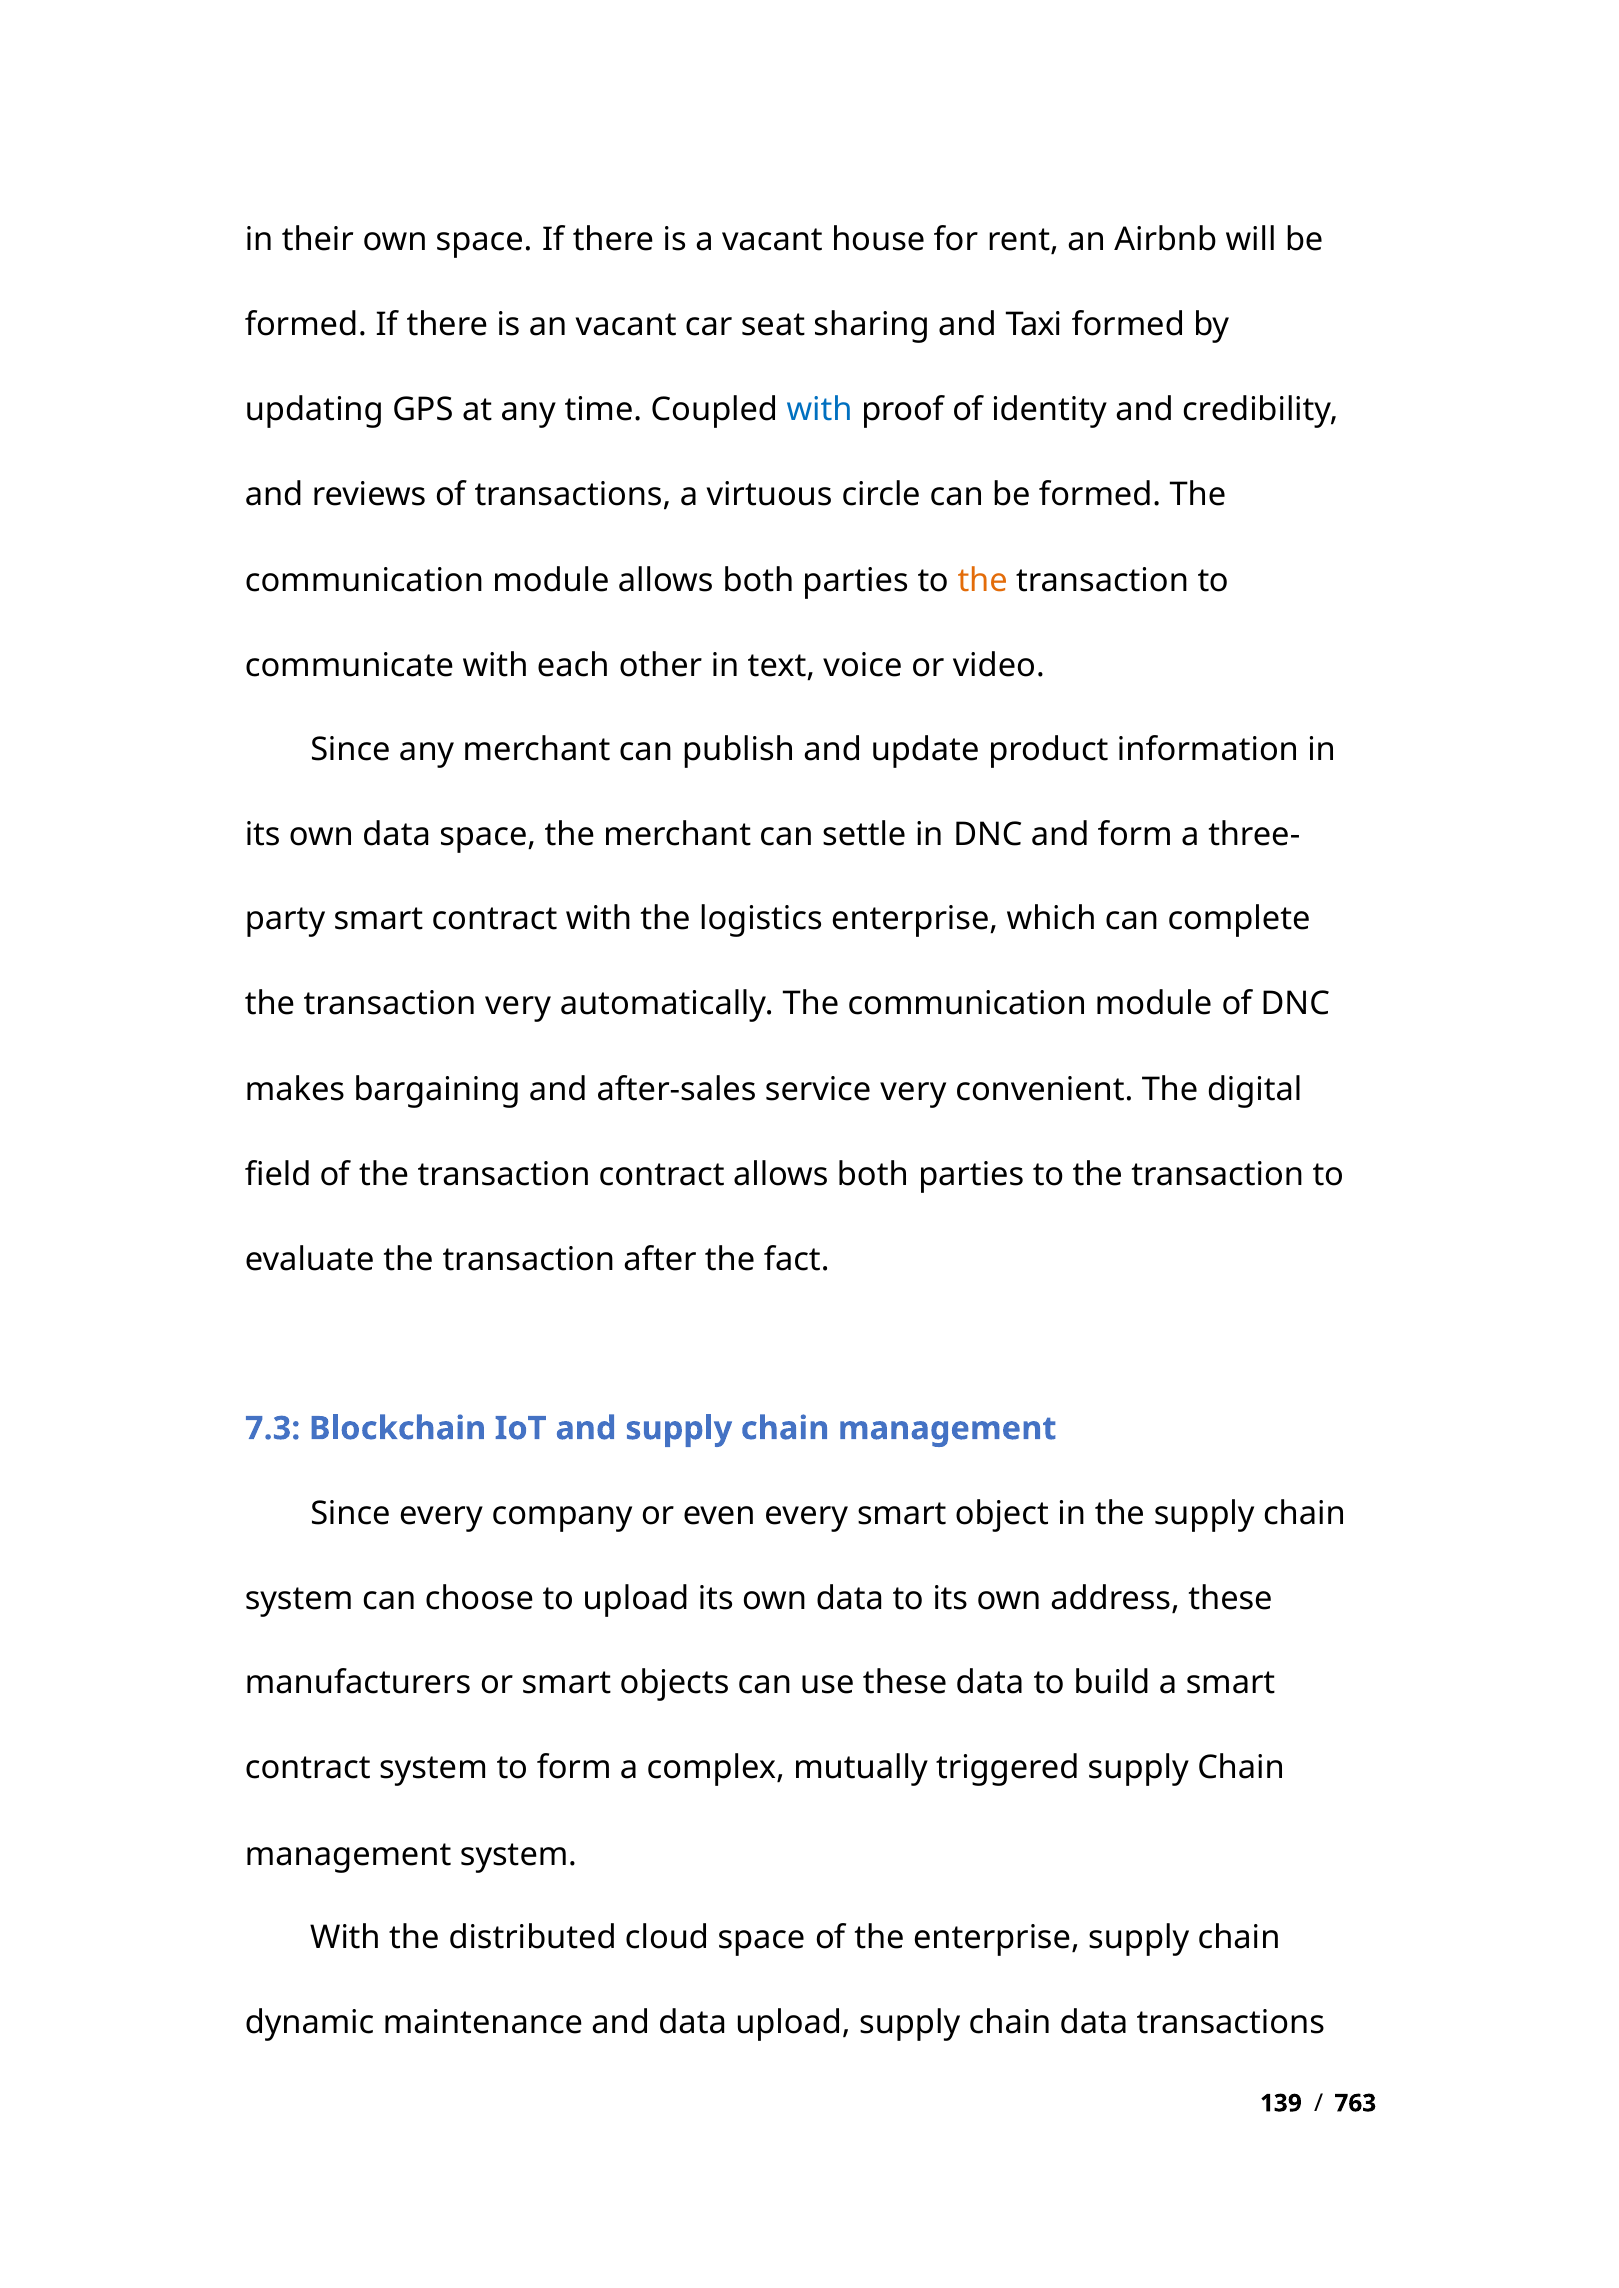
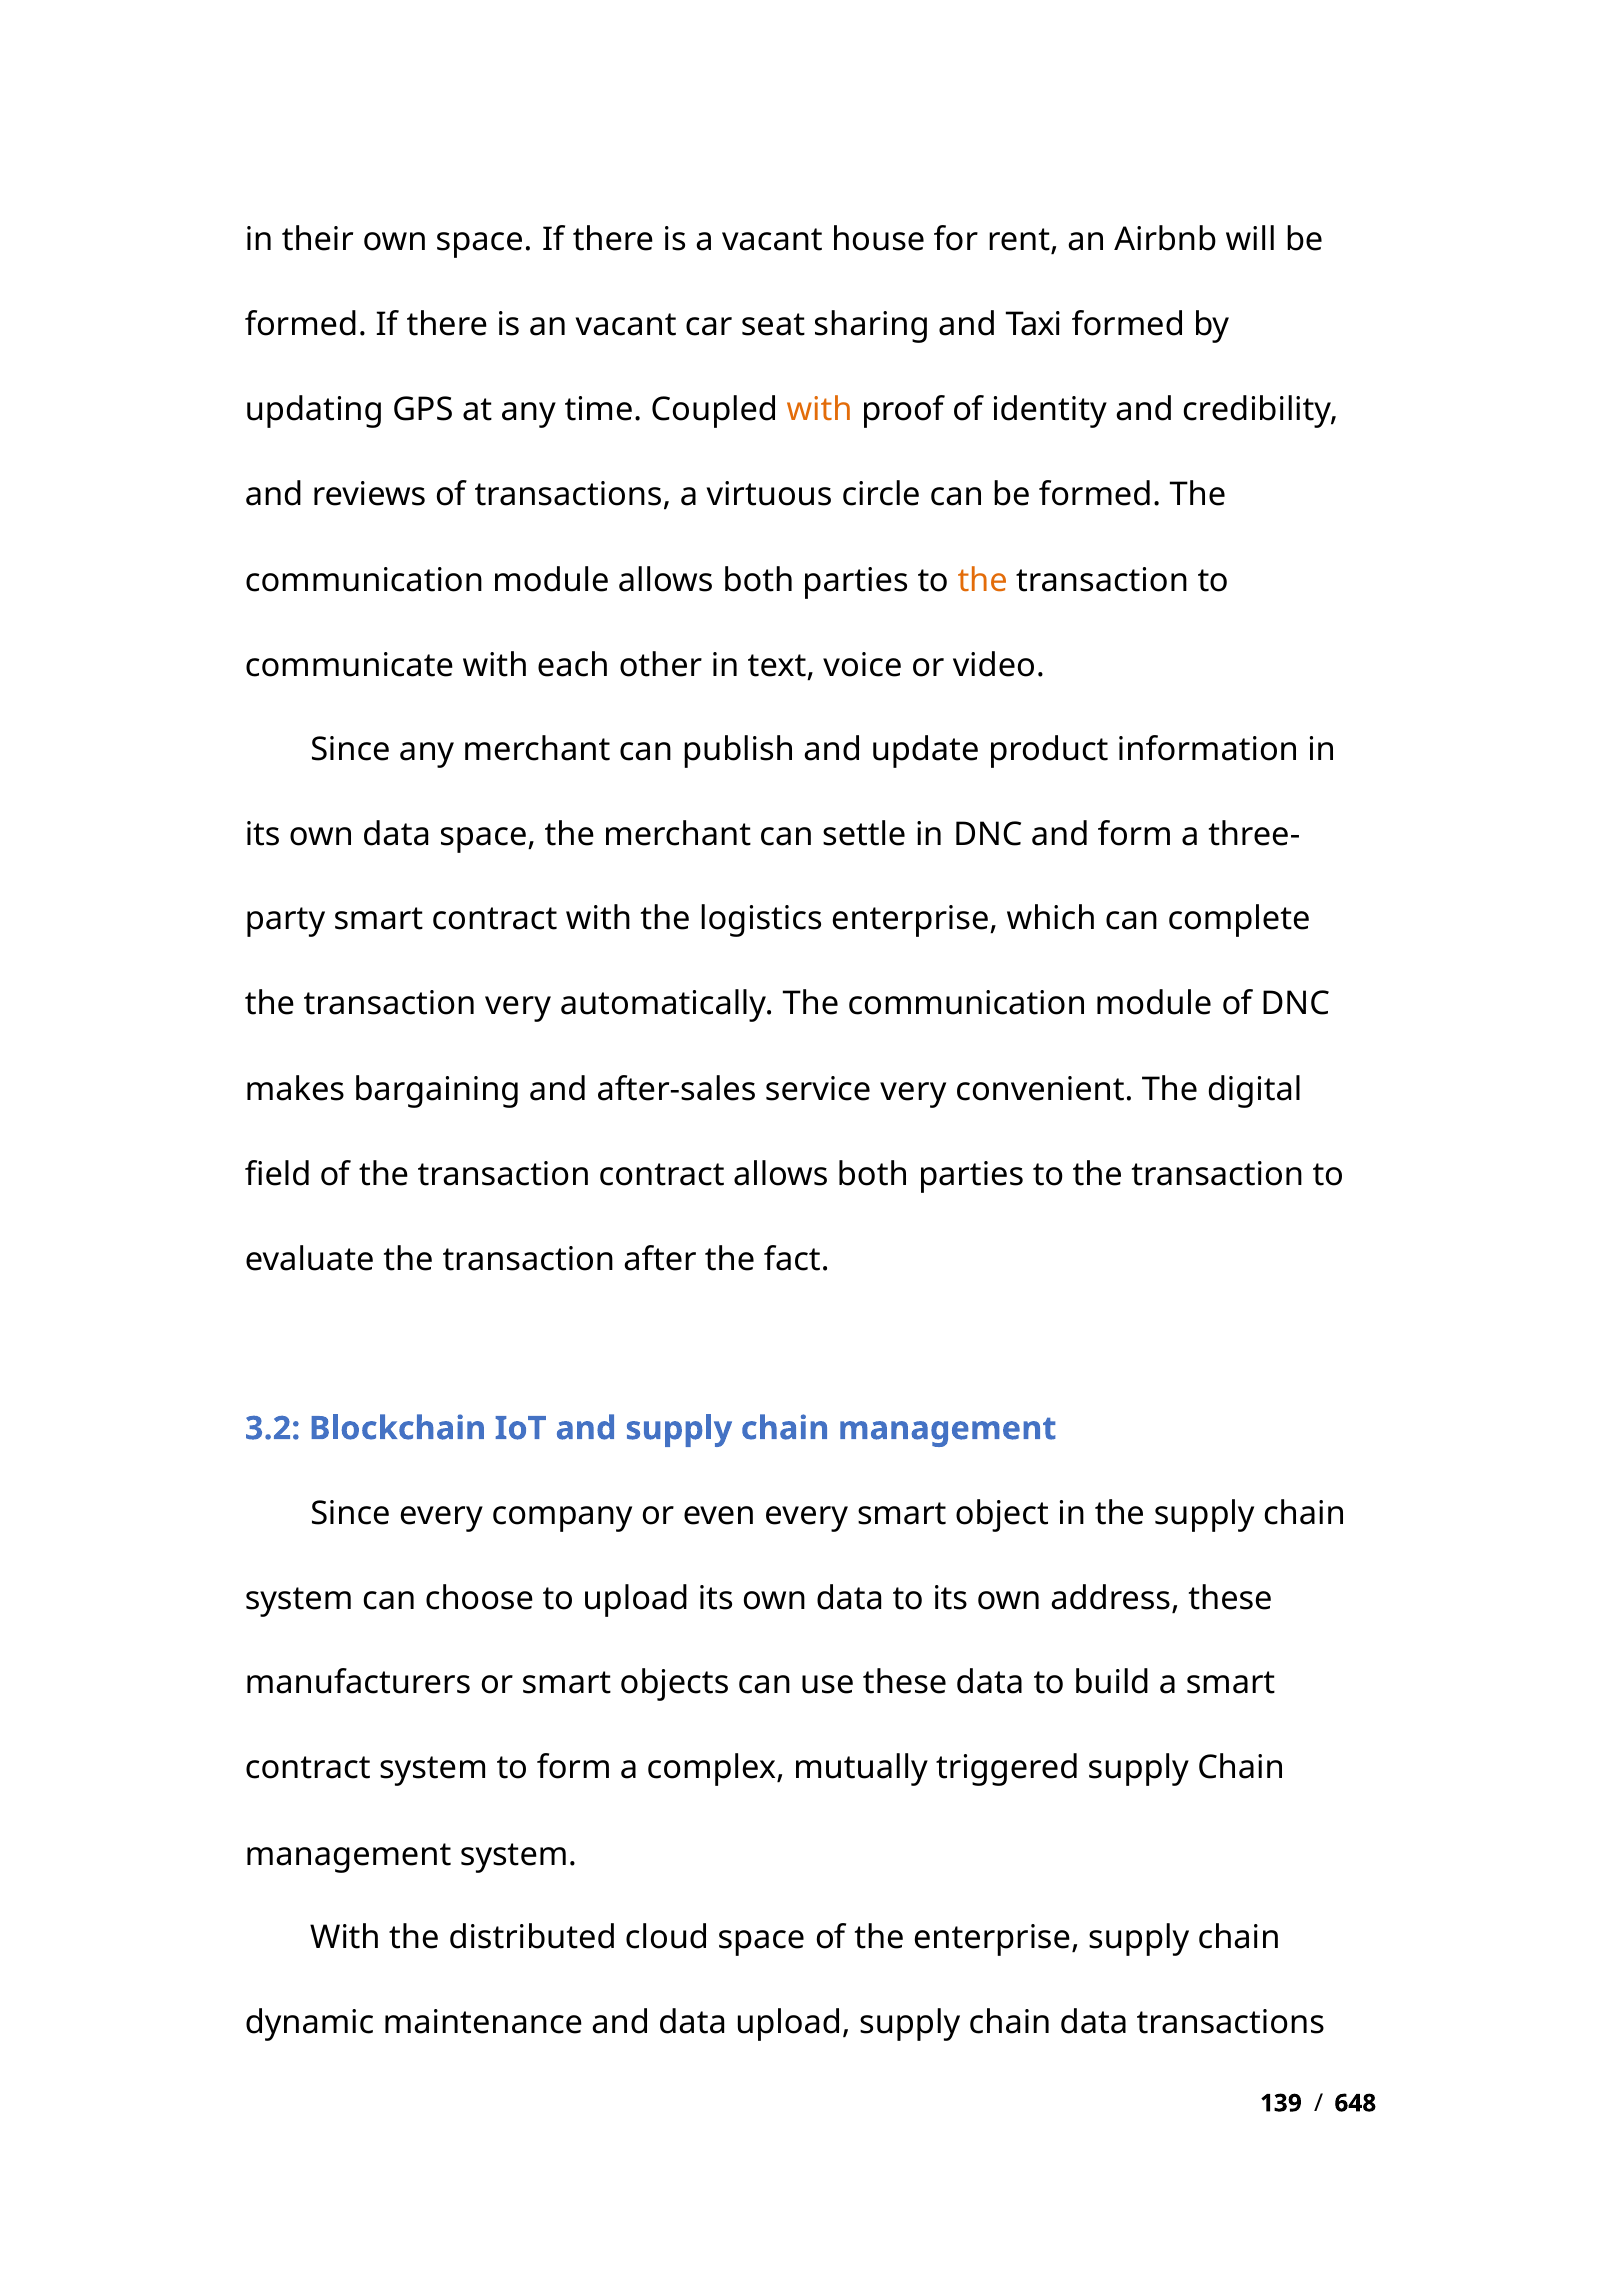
with at (820, 410) colour: blue -> orange
7.3: 7.3 -> 3.2
763: 763 -> 648
